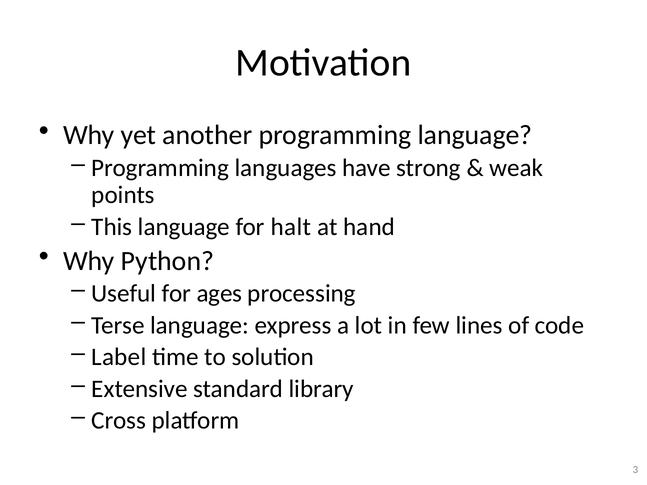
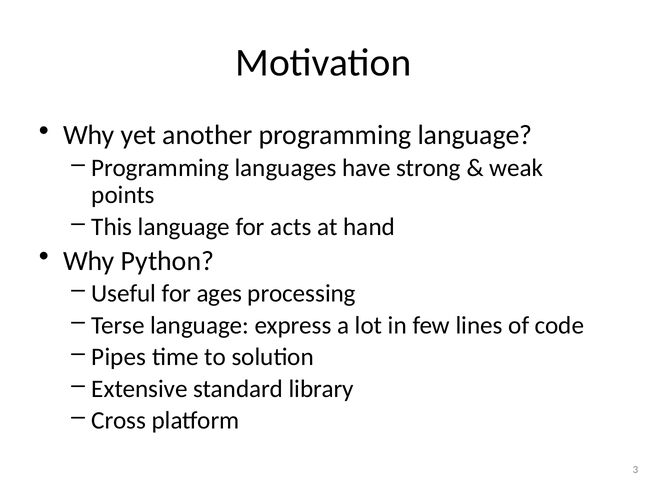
halt: halt -> acts
Label: Label -> Pipes
